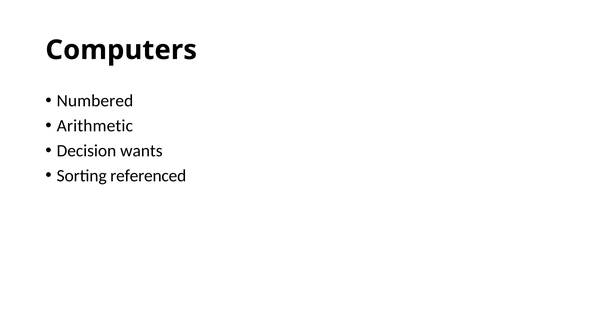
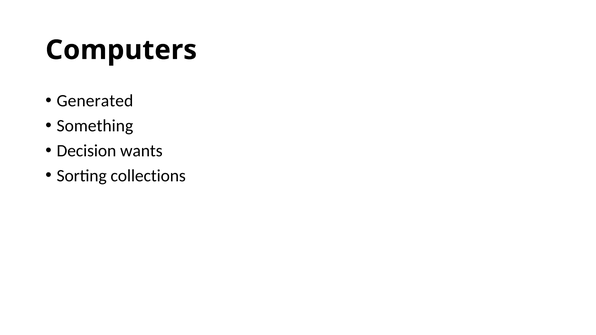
Numbered: Numbered -> Generated
Arithmetic: Arithmetic -> Something
referenced: referenced -> collections
